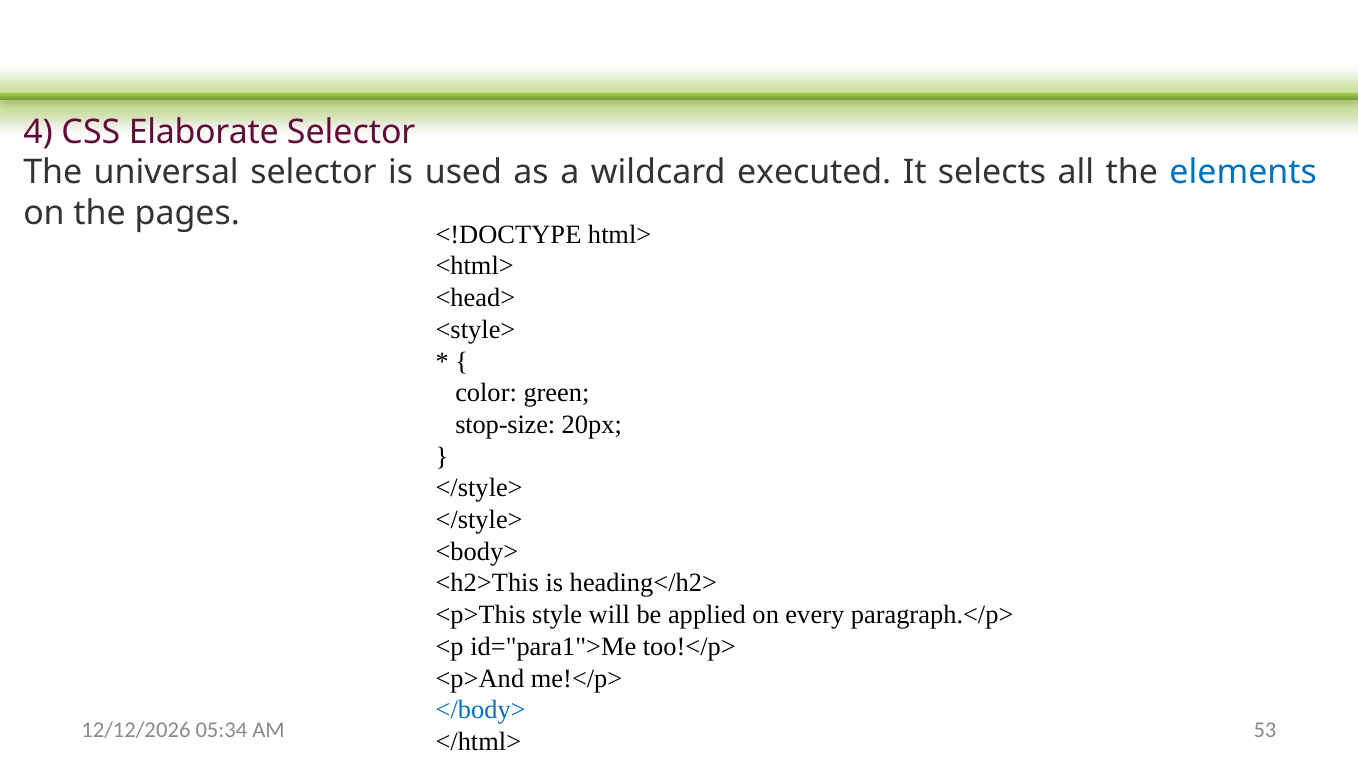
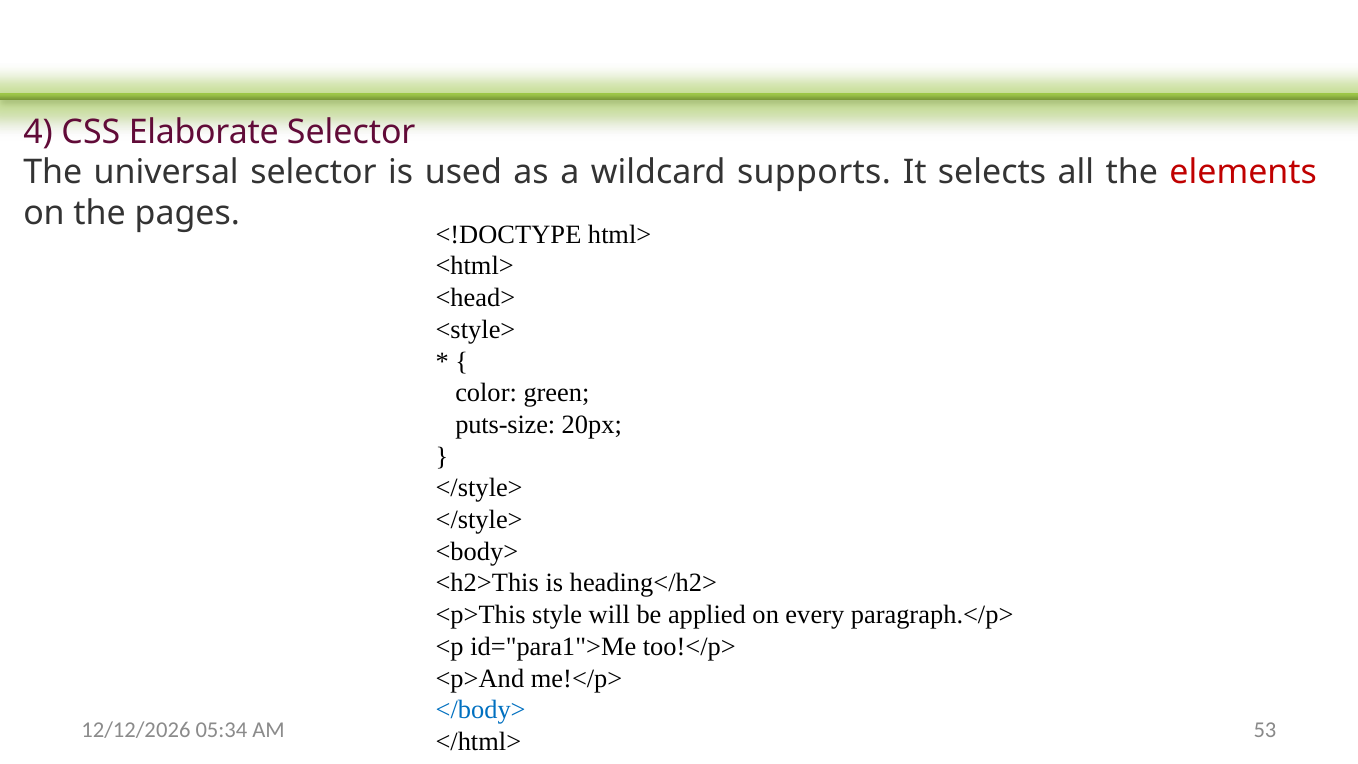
executed: executed -> supports
elements colour: blue -> red
stop-size: stop-size -> puts-size
